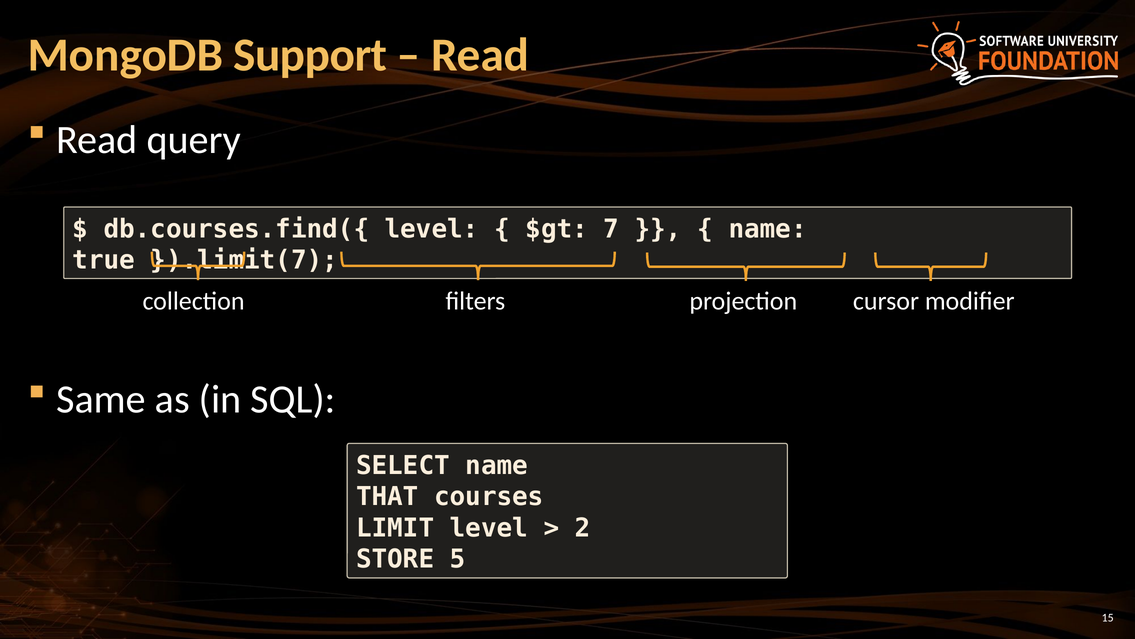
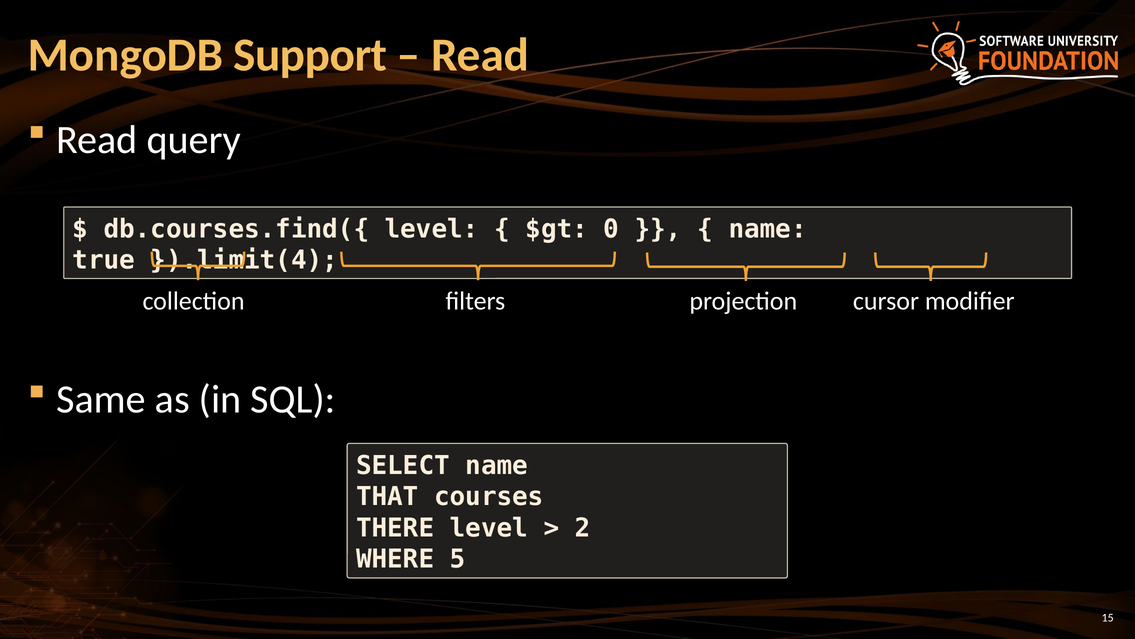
7: 7 -> 0
}).limit(7: }).limit(7 -> }).limit(4
LIMIT: LIMIT -> THERE
STORE: STORE -> WHERE
